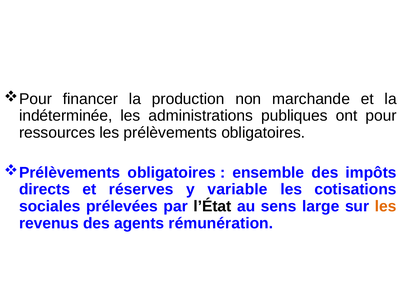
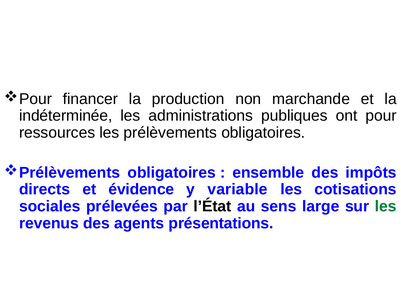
réserves: réserves -> évidence
les at (386, 206) colour: orange -> green
rémunération: rémunération -> présentations
